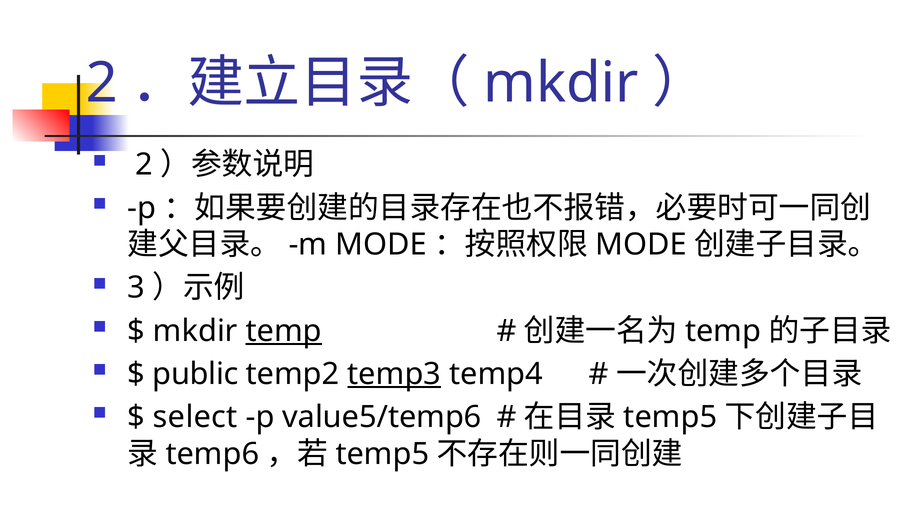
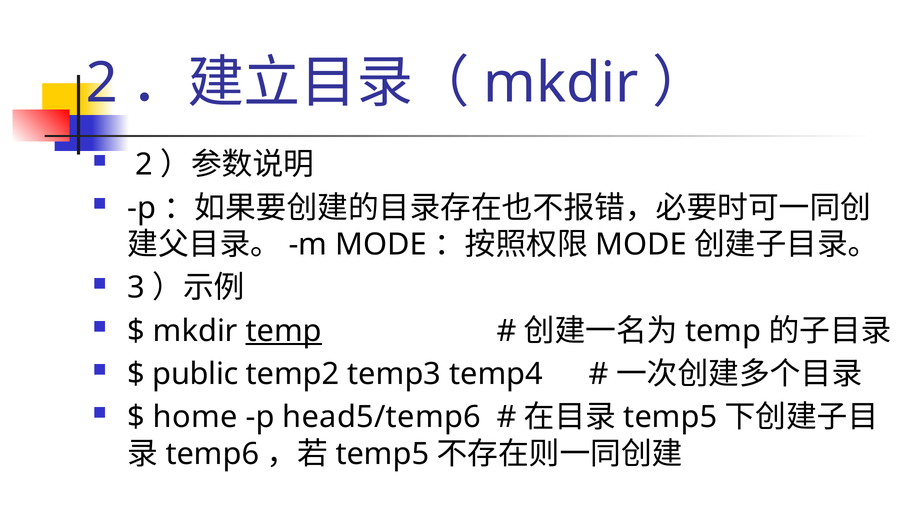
temp3 underline: present -> none
select: select -> home
value5/temp6: value5/temp6 -> head5/temp6
